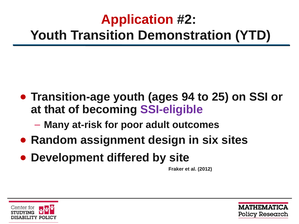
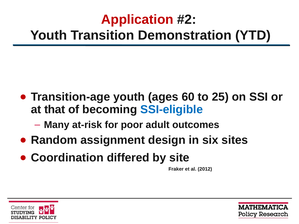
94: 94 -> 60
SSI-eligible colour: purple -> blue
Development: Development -> Coordination
